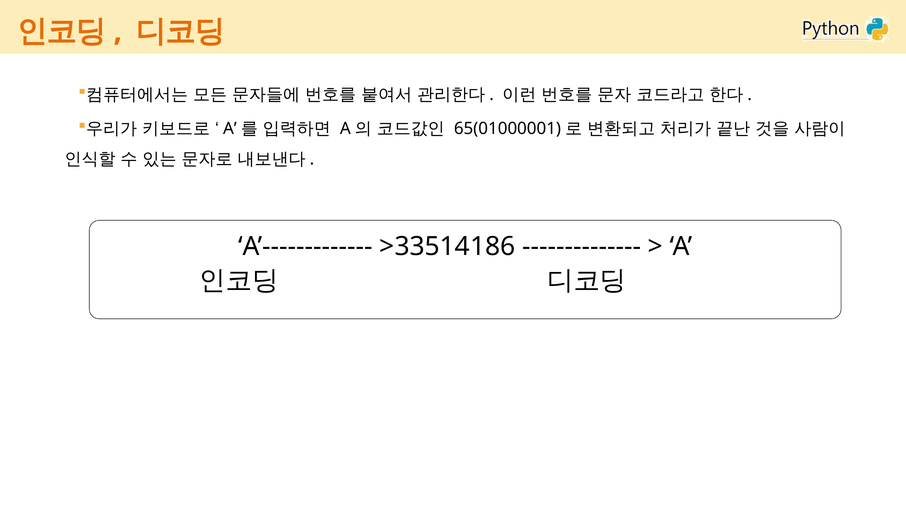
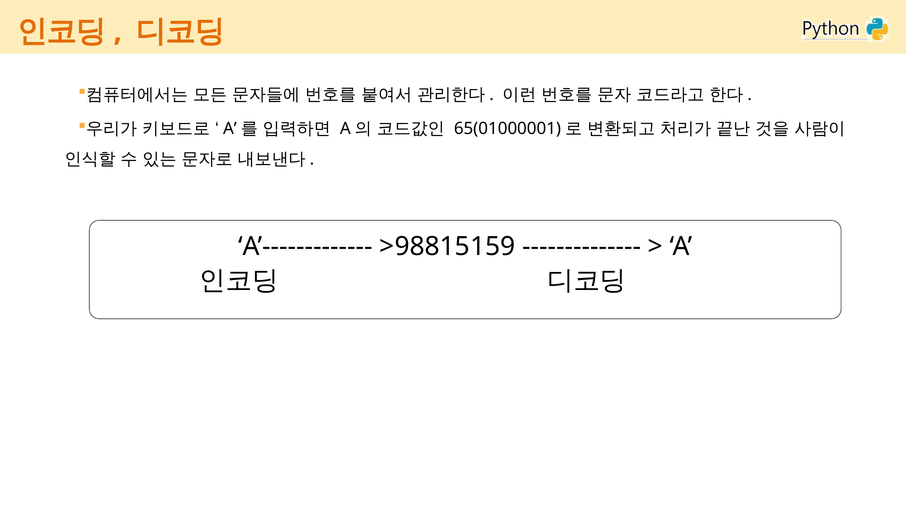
>33514186: >33514186 -> >98815159
